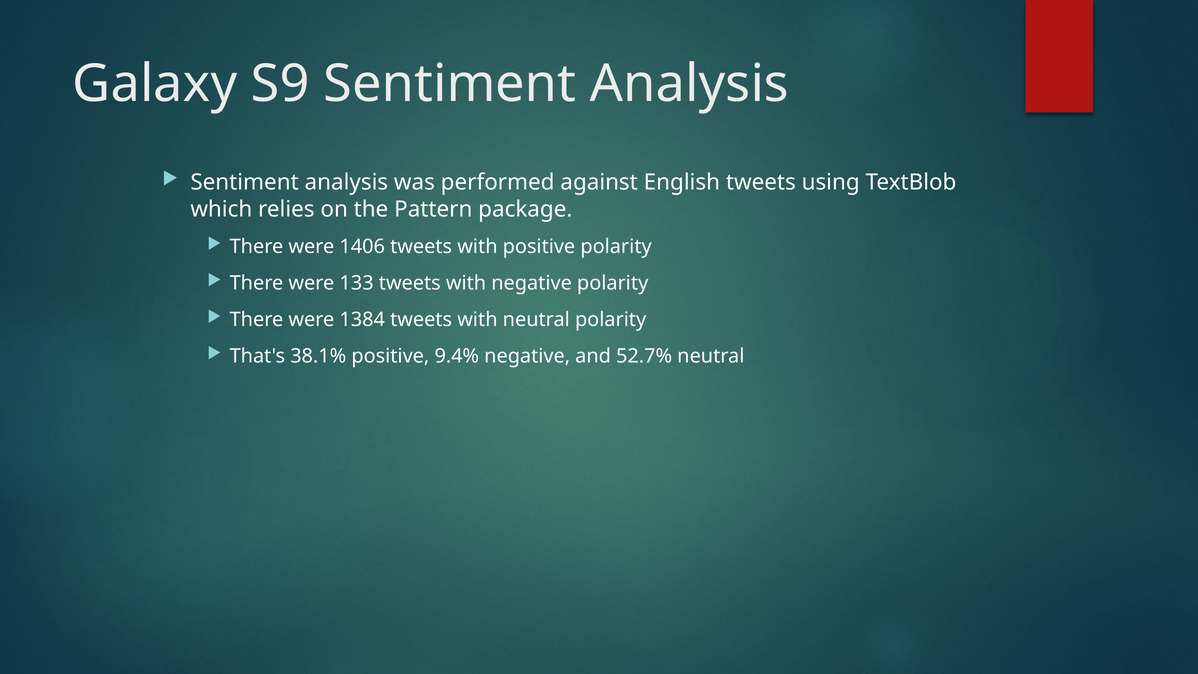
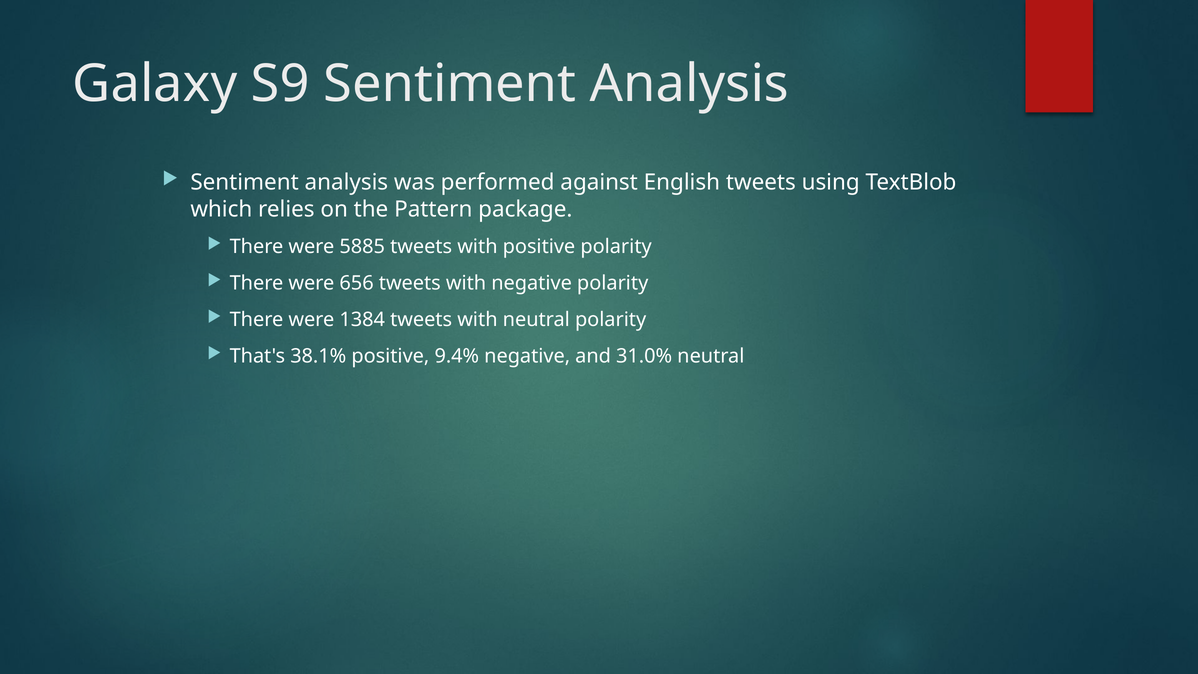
1406: 1406 -> 5885
133: 133 -> 656
52.7%: 52.7% -> 31.0%
